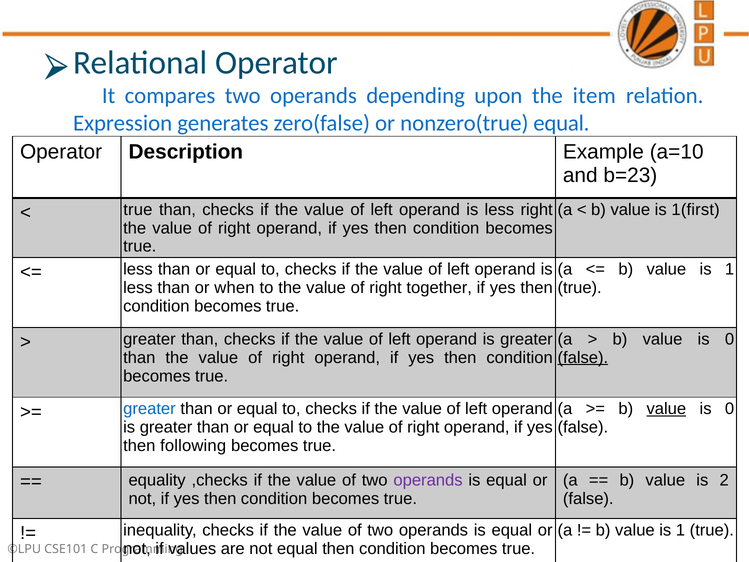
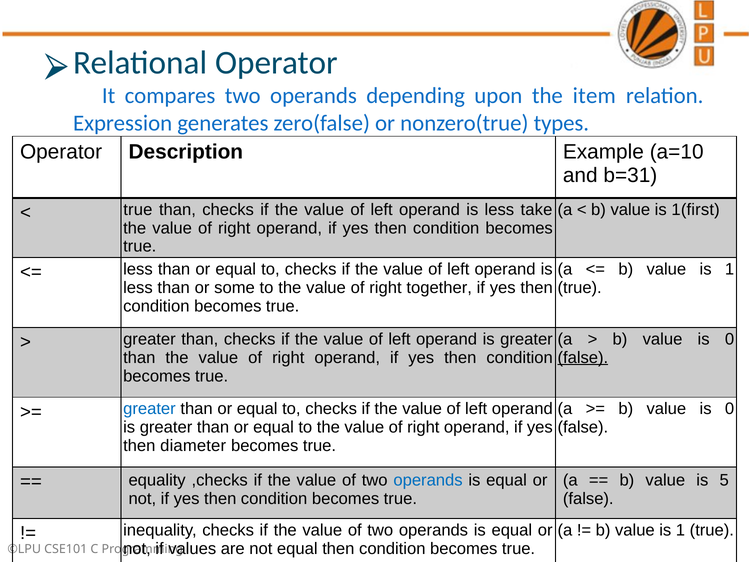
nonzero(true equal: equal -> types
b=23: b=23 -> b=31
less right: right -> take
when: when -> some
value at (666, 409) underline: present -> none
following: following -> diameter
2: 2 -> 5
operands at (428, 480) colour: purple -> blue
